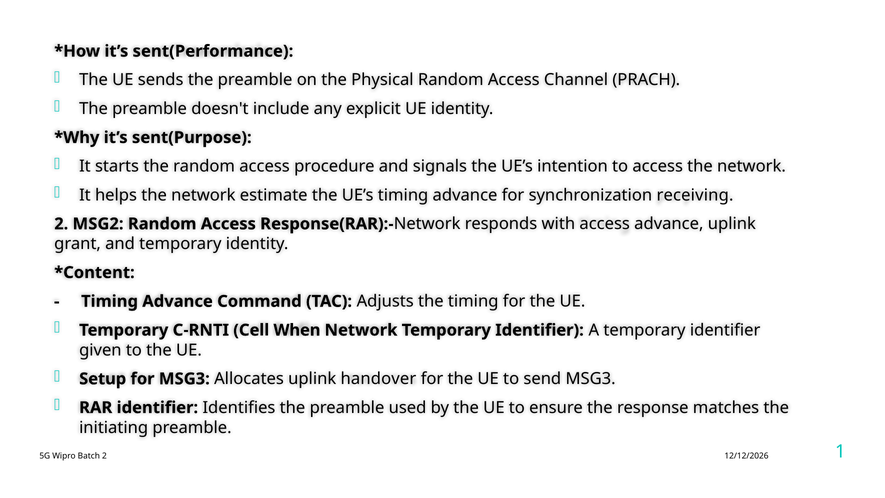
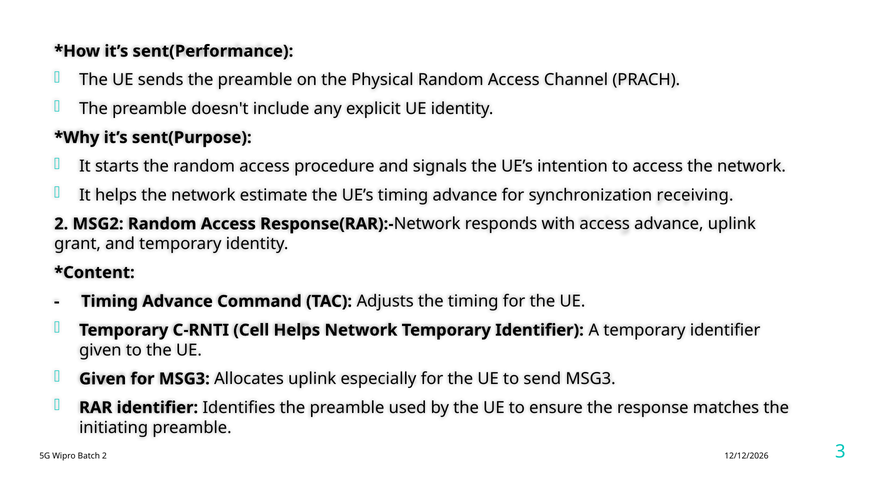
Cell When: When -> Helps
Setup at (103, 379): Setup -> Given
handover: handover -> especially
1: 1 -> 3
